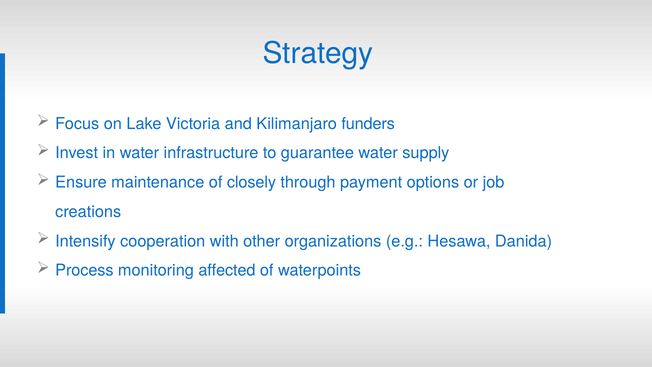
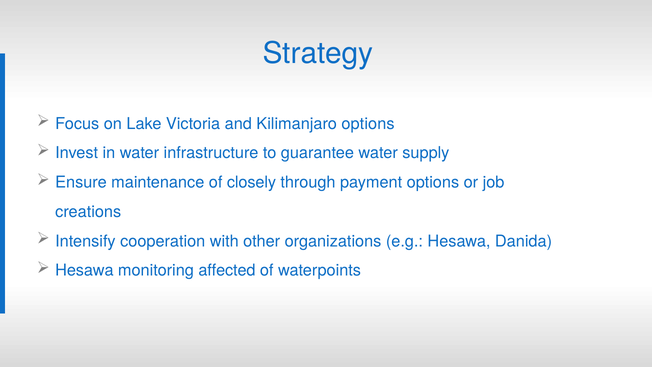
Kilimanjaro funders: funders -> options
Process at (84, 270): Process -> Hesawa
